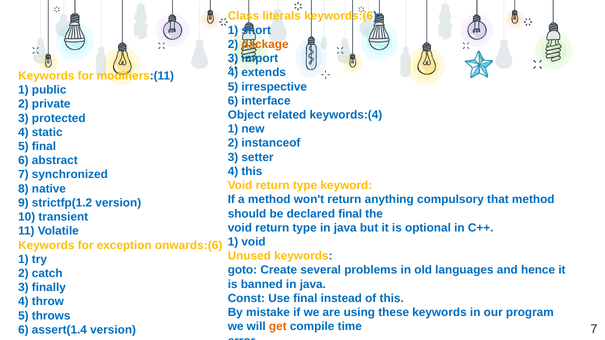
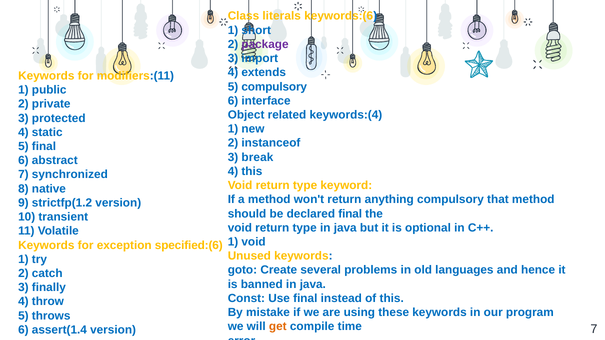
package colour: orange -> purple
5 irrespective: irrespective -> compulsory
setter: setter -> break
onwards:(6: onwards:(6 -> specified:(6
